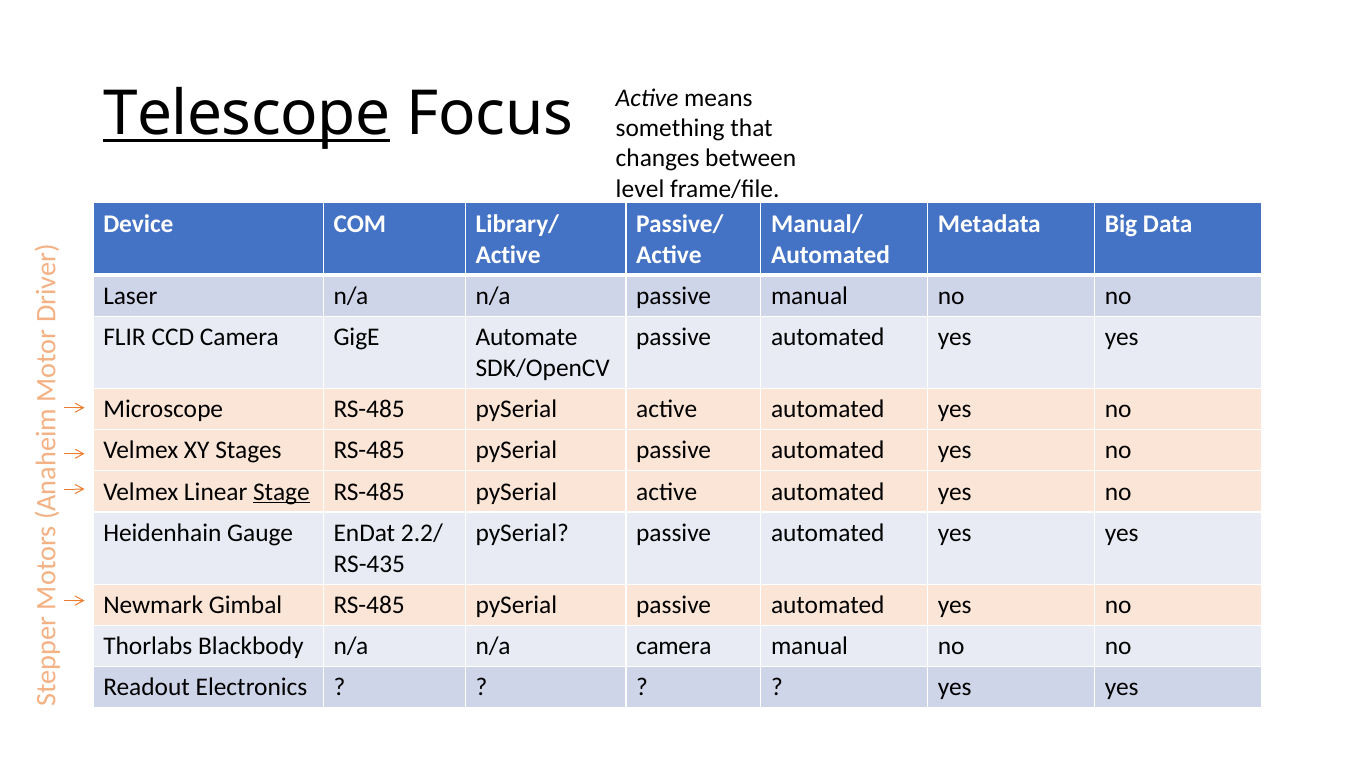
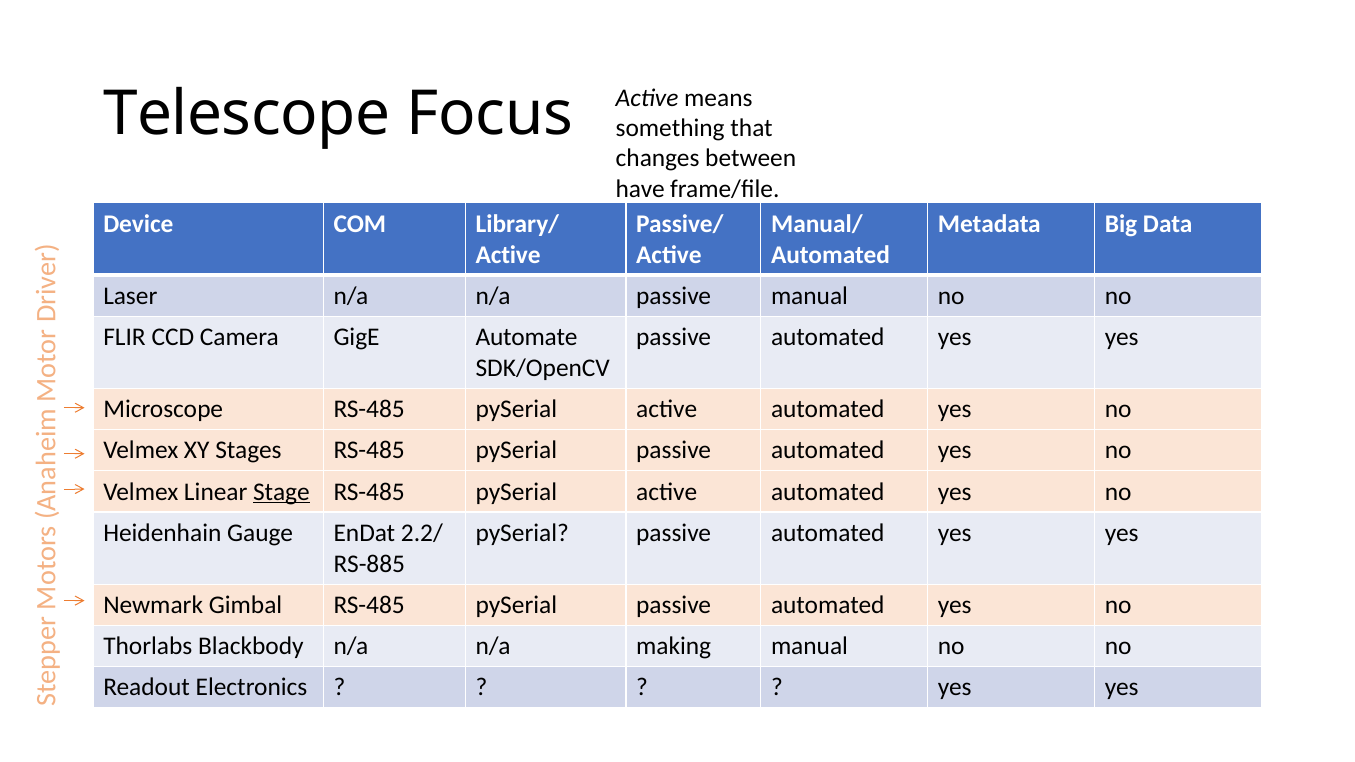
Telescope underline: present -> none
level: level -> have
RS-435: RS-435 -> RS-885
n/a camera: camera -> making
